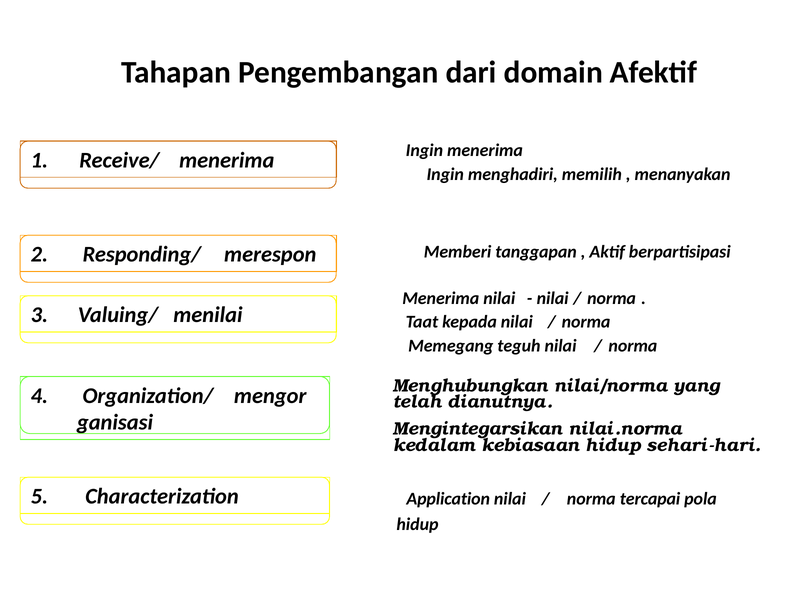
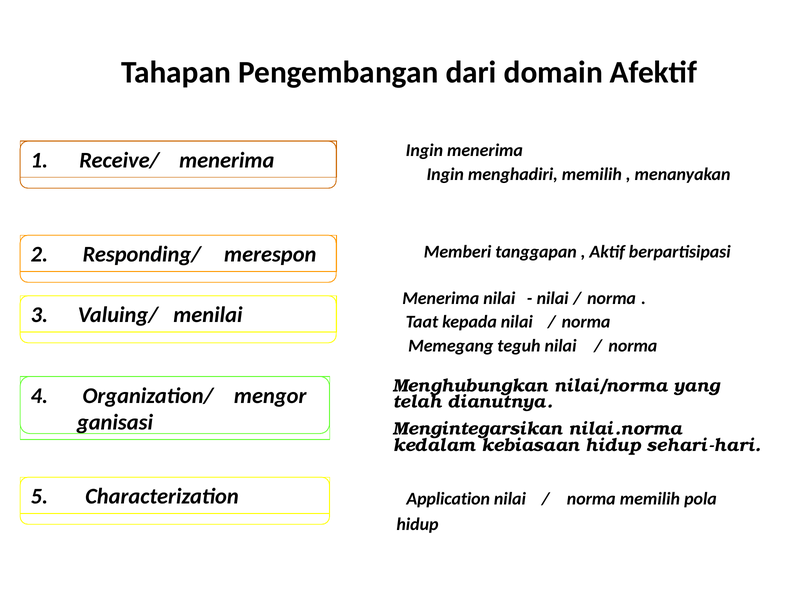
norma tercapai: tercapai -> memilih
